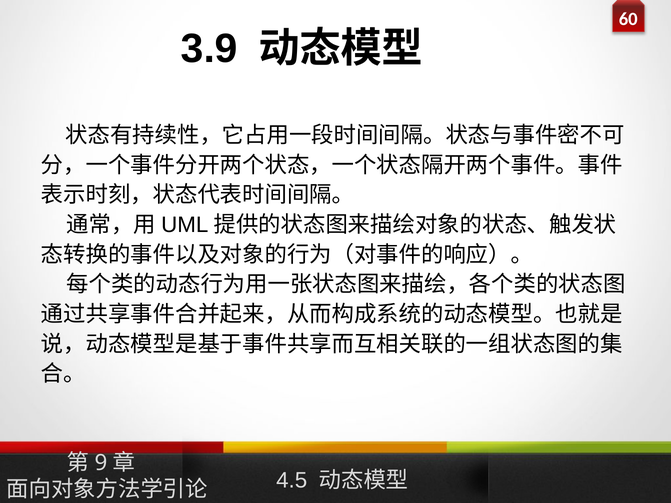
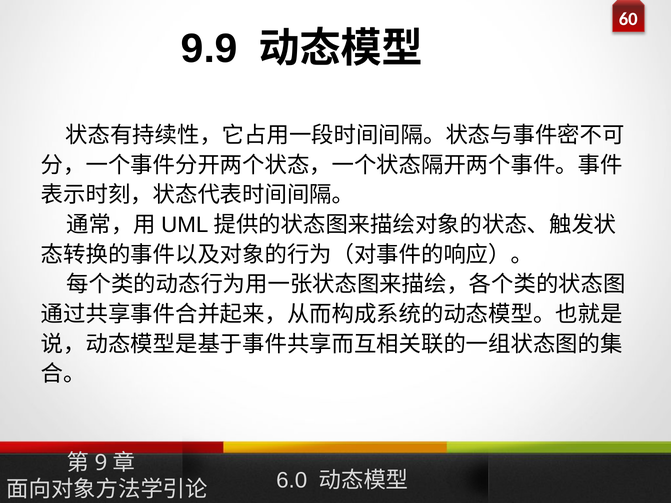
3.9: 3.9 -> 9.9
4.5: 4.5 -> 6.0
